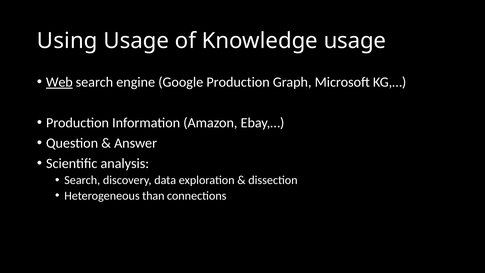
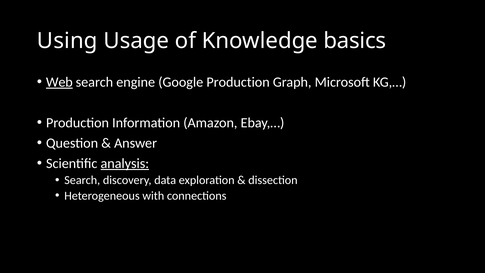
Knowledge usage: usage -> basics
analysis underline: none -> present
than: than -> with
